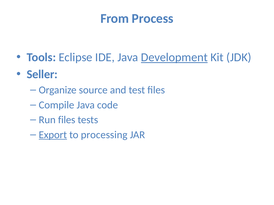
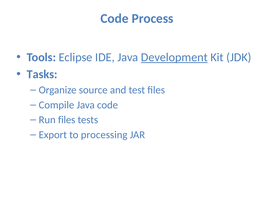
From at (115, 19): From -> Code
Seller: Seller -> Tasks
Export underline: present -> none
